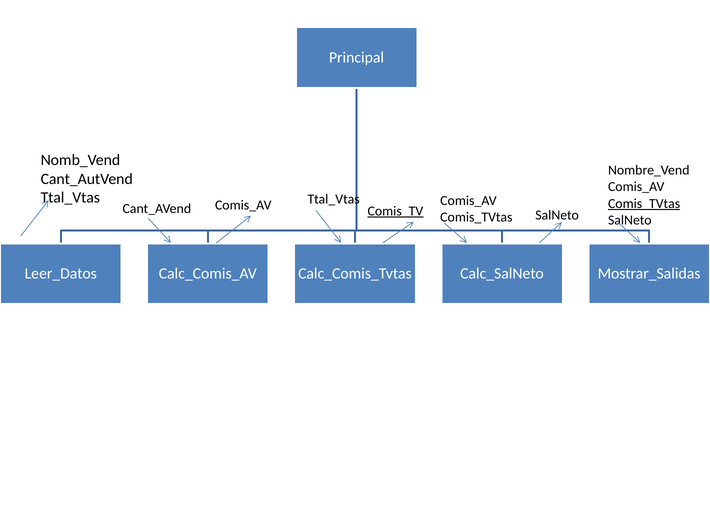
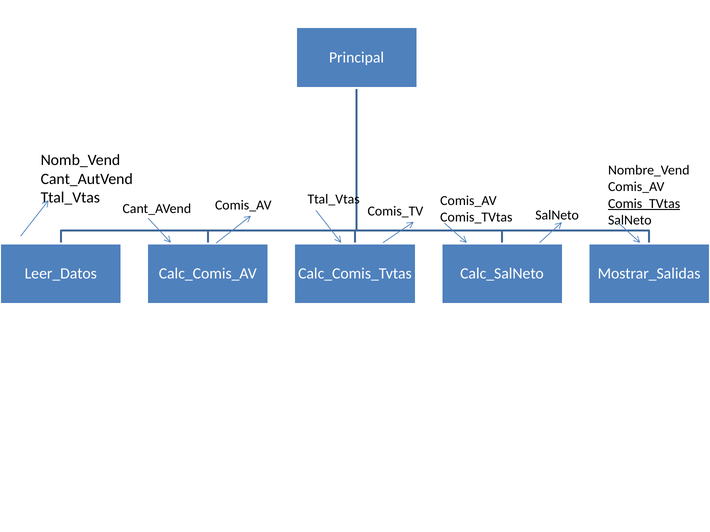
Comis_TV underline: present -> none
